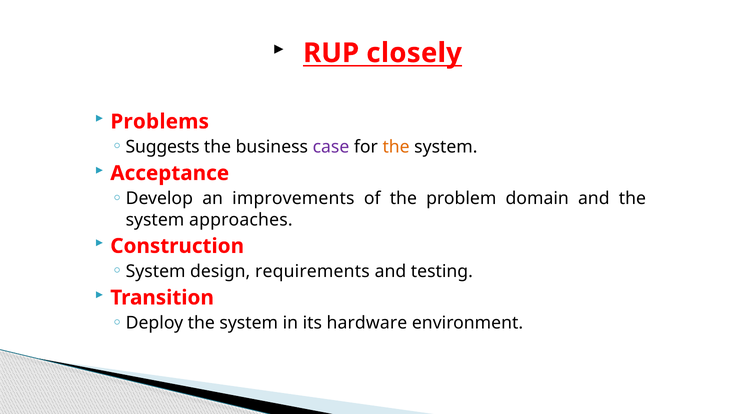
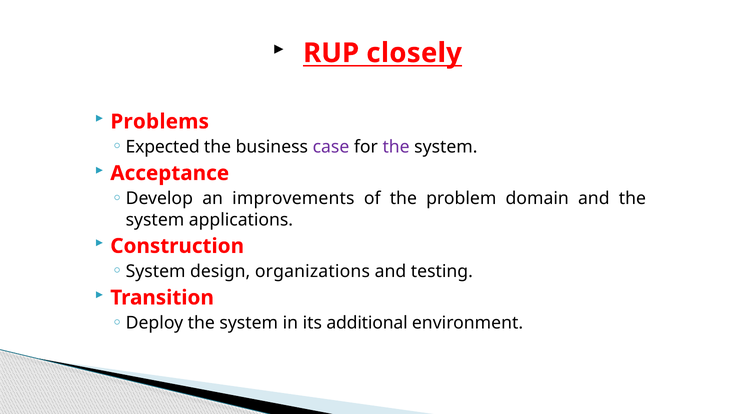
Suggests: Suggests -> Expected
the at (396, 147) colour: orange -> purple
approaches: approaches -> applications
requirements: requirements -> organizations
hardware: hardware -> additional
